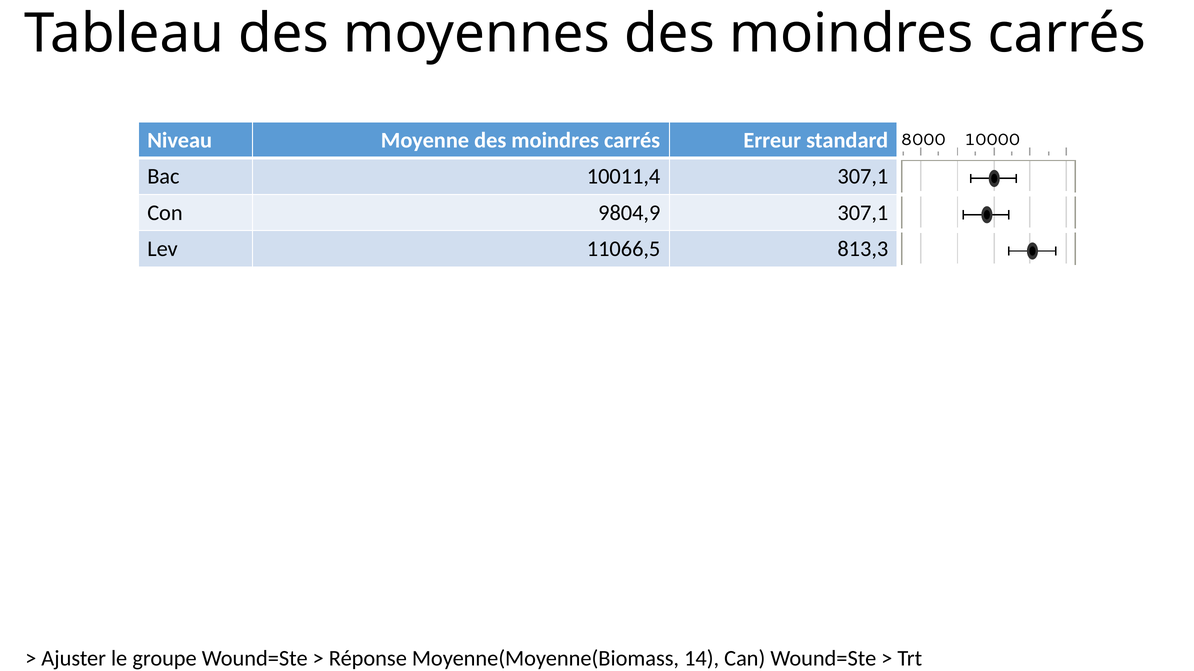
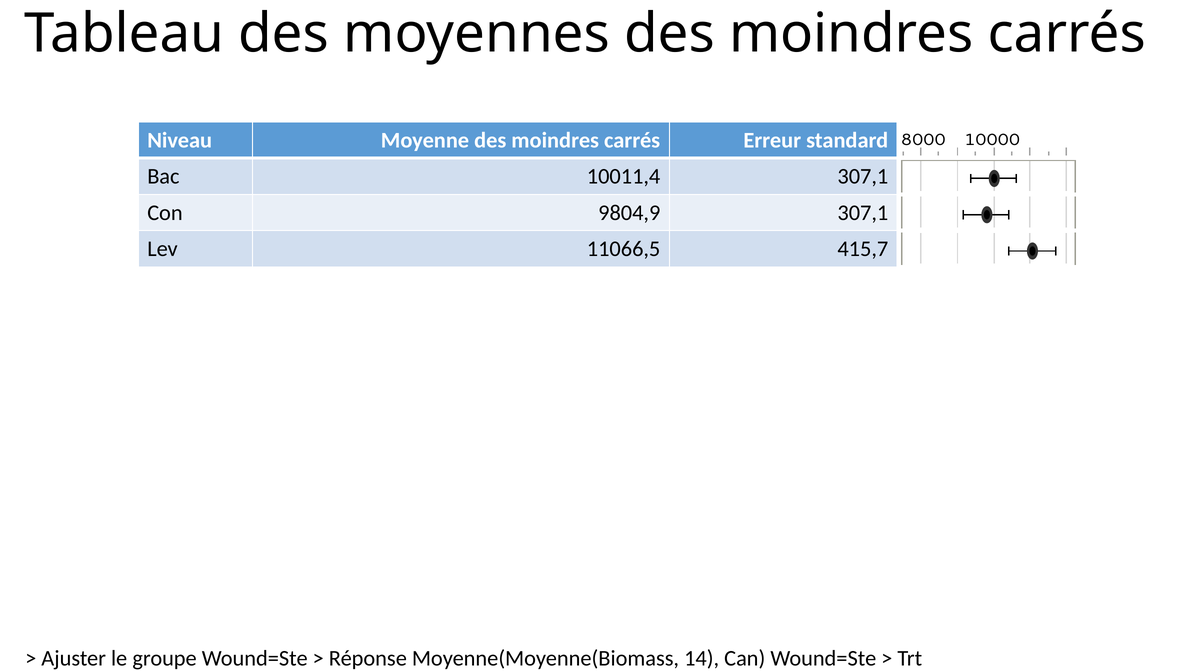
813,3: 813,3 -> 415,7
